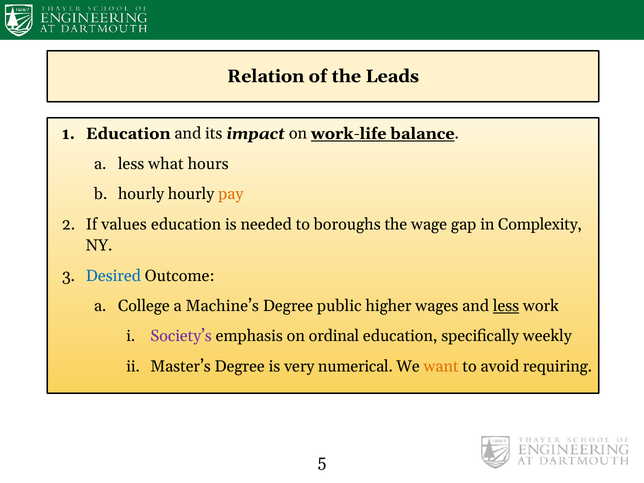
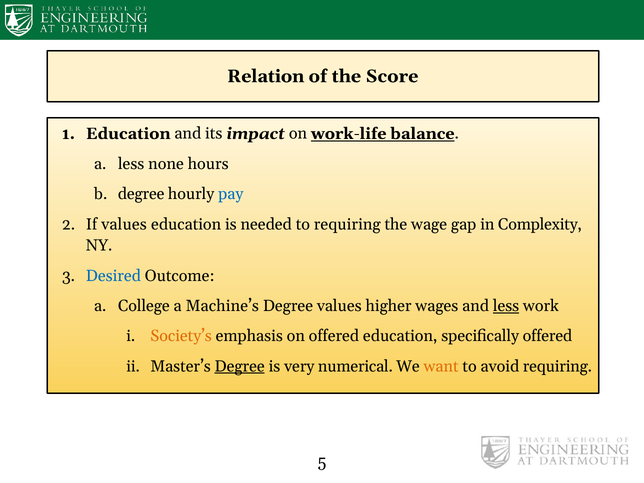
Leads: Leads -> Score
what: what -> none
hourly at (141, 194): hourly -> degree
pay colour: orange -> blue
to boroughs: boroughs -> requiring
Degree public: public -> values
Society’s colour: purple -> orange
on ordinal: ordinal -> offered
specifically weekly: weekly -> offered
Degree at (240, 366) underline: none -> present
